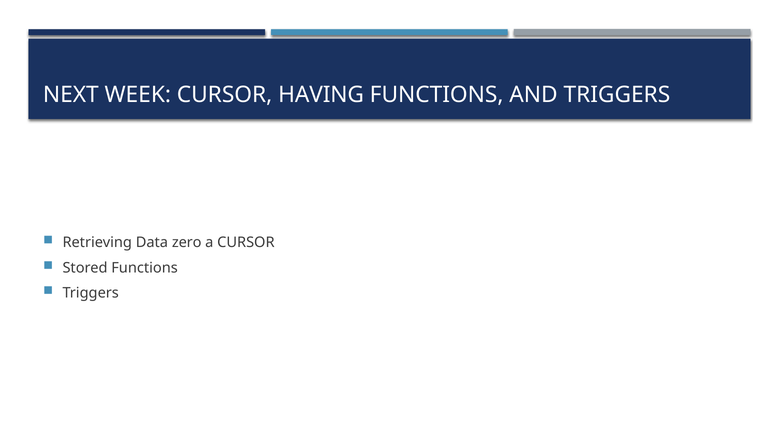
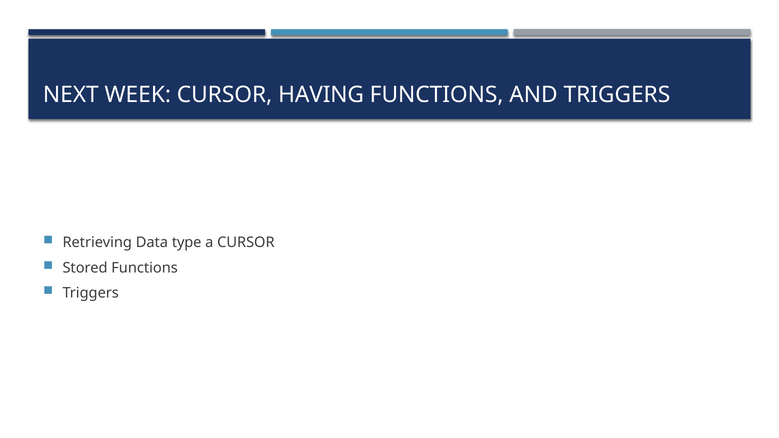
zero: zero -> type
